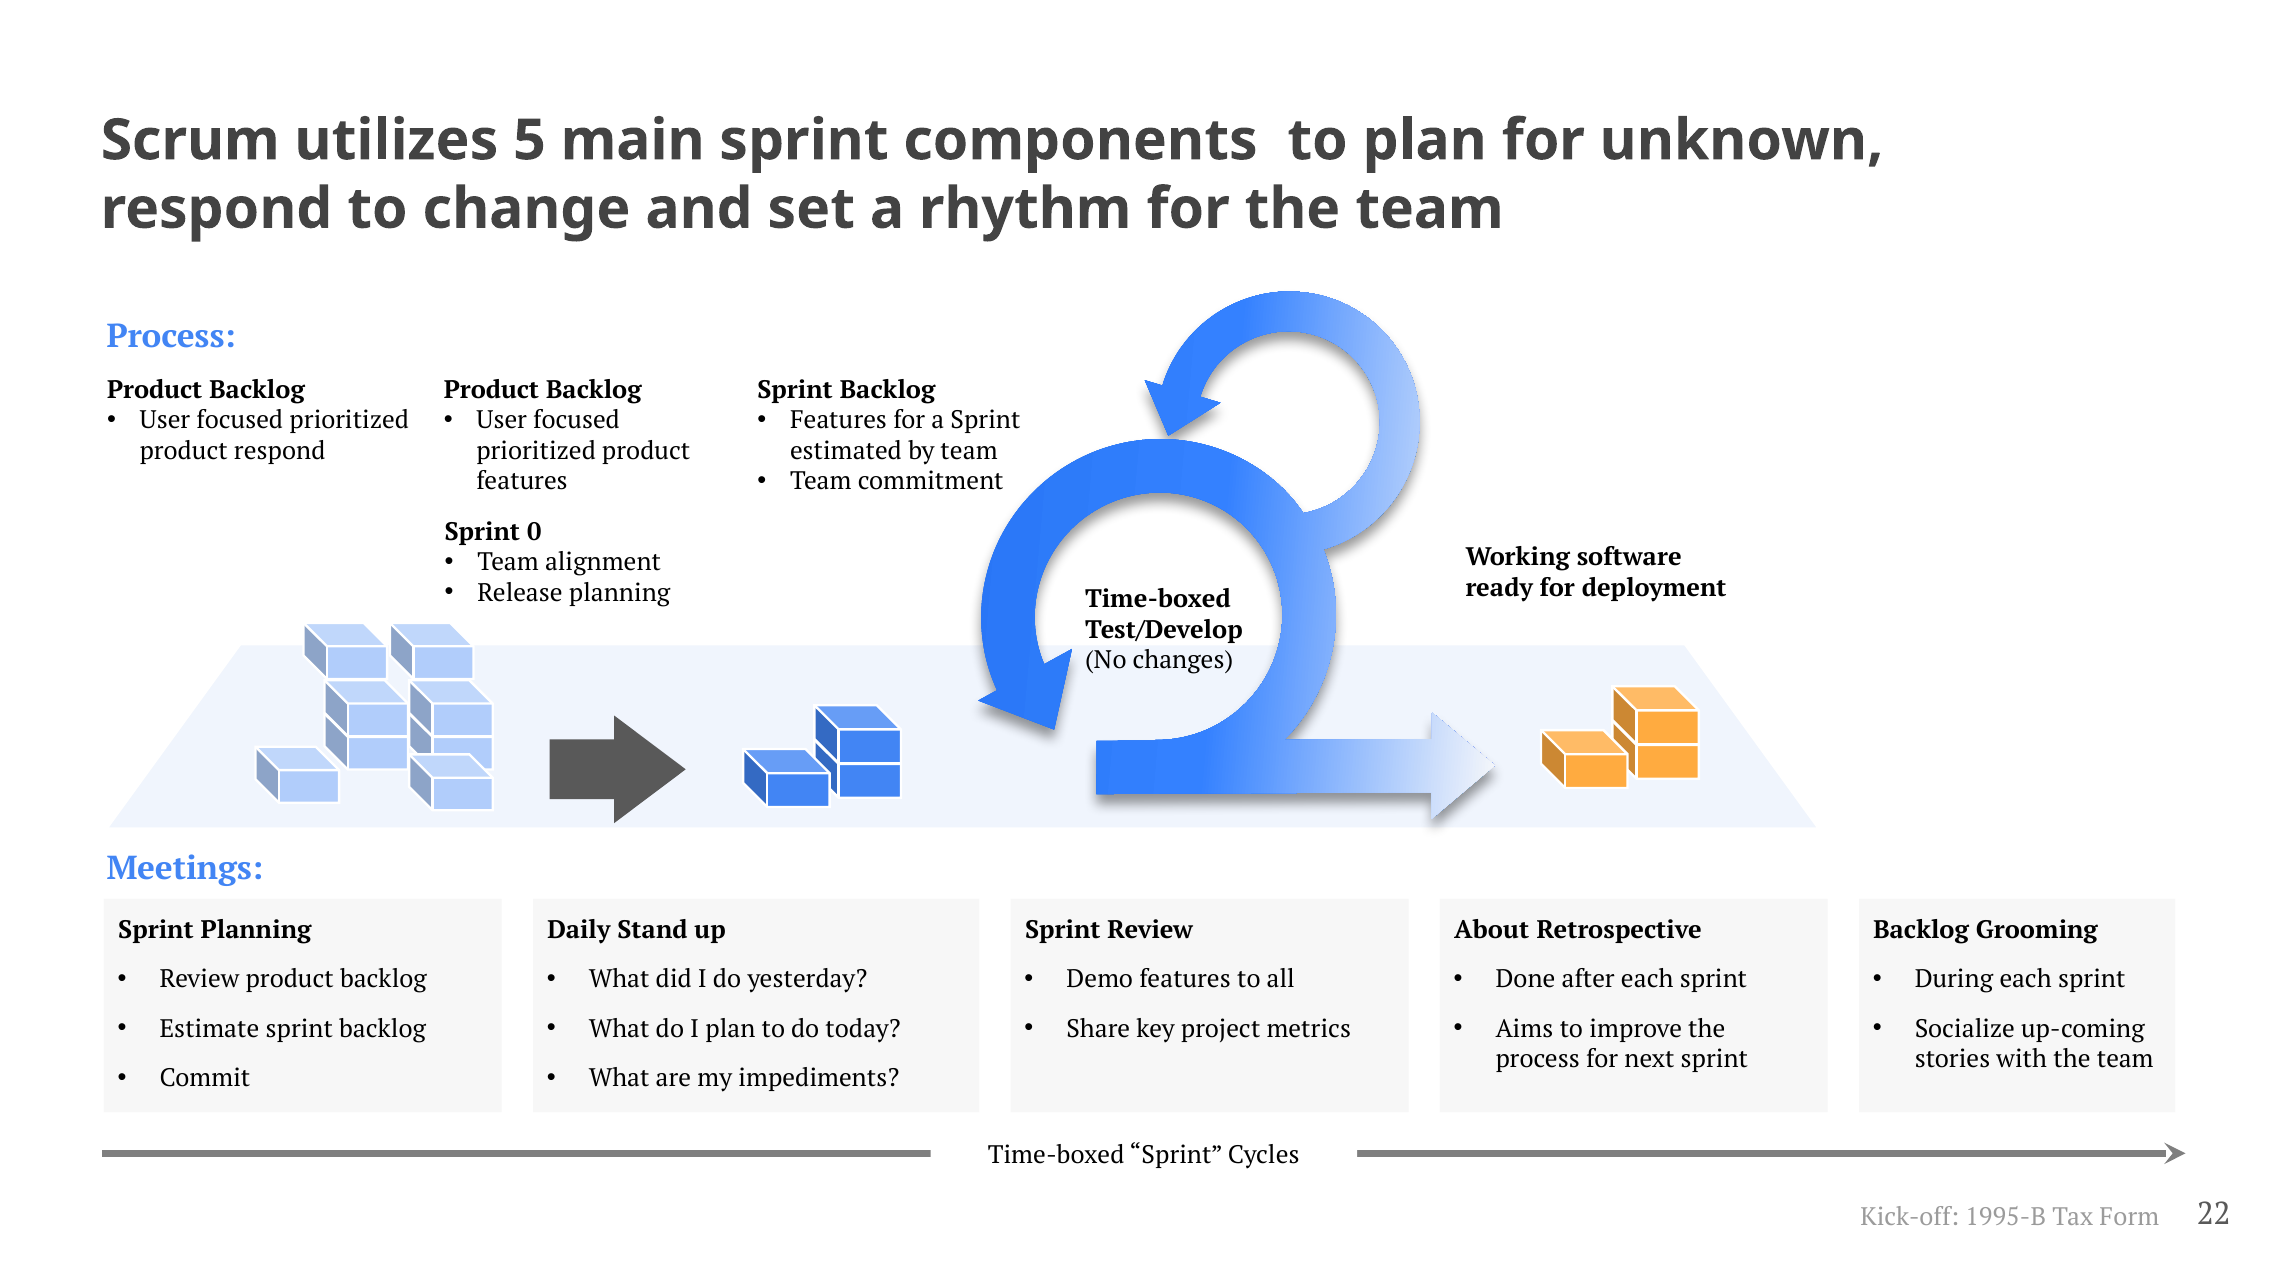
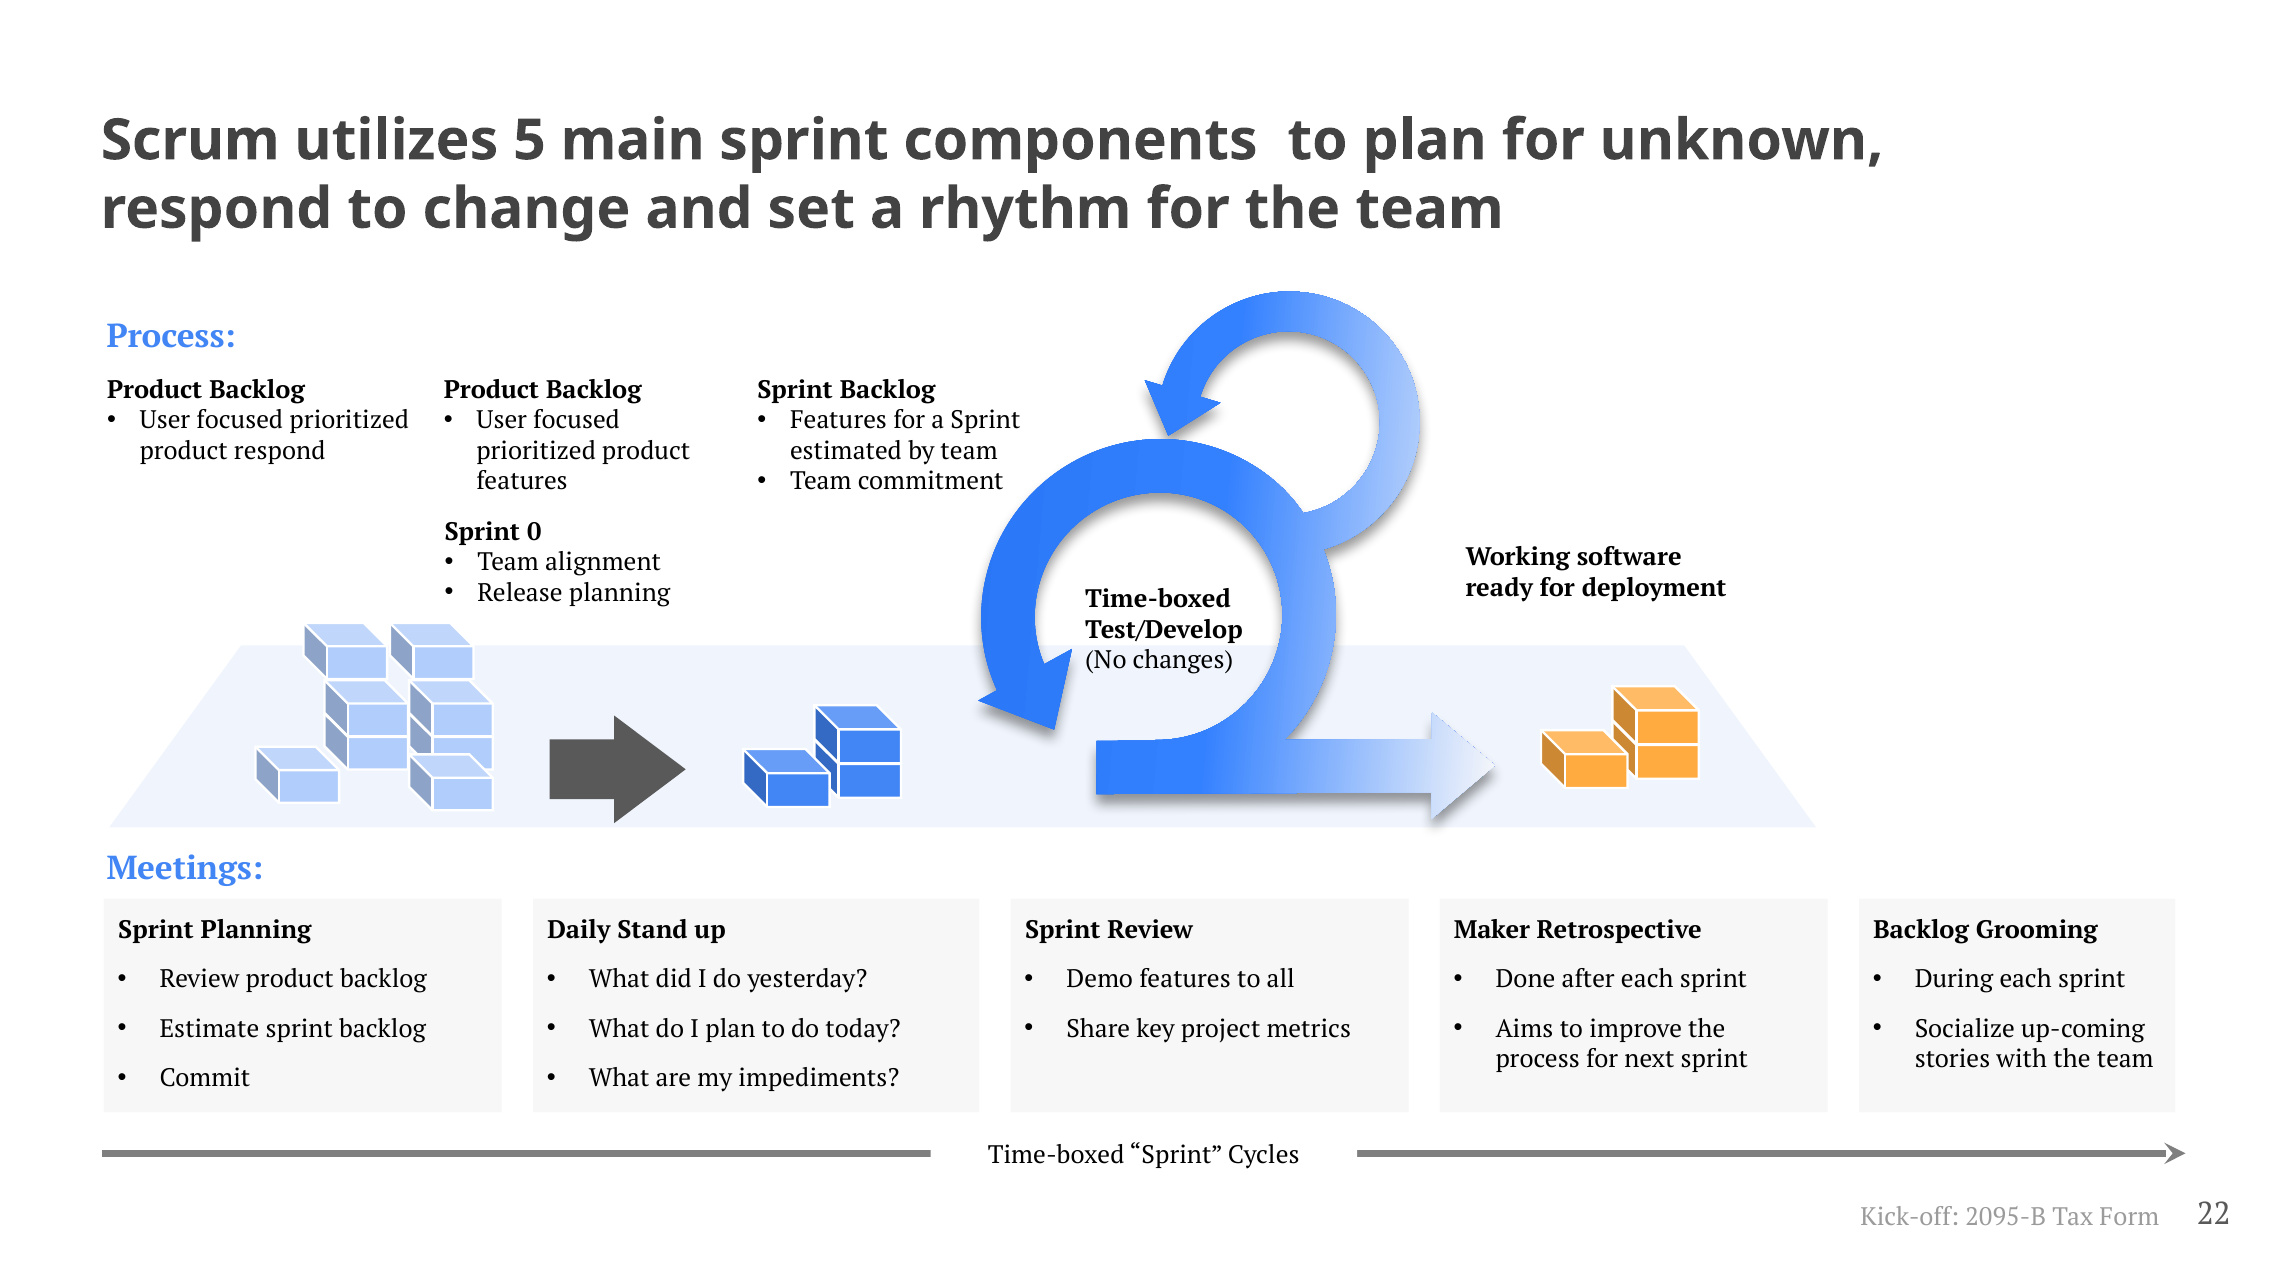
About: About -> Maker
1995-B: 1995-B -> 2095-B
